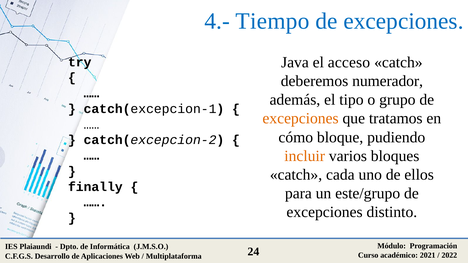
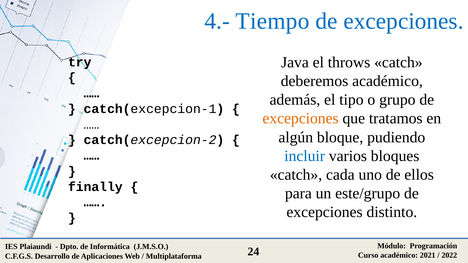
acceso: acceso -> throws
deberemos numerador: numerador -> académico
cómo: cómo -> algún
incluir colour: orange -> blue
